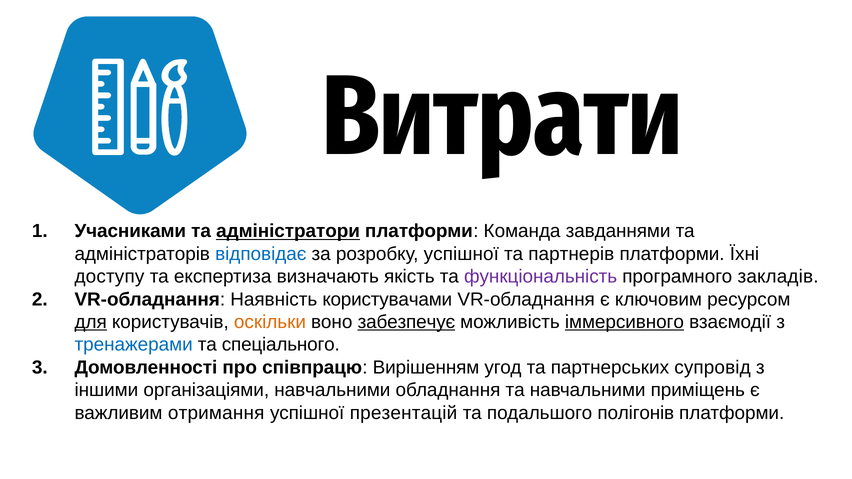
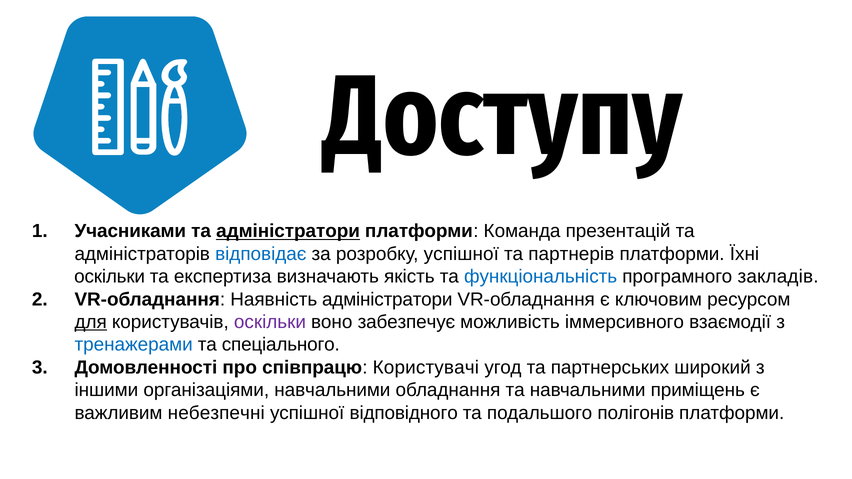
Витрати: Витрати -> Доступу
завданнями: завданнями -> презентацій
доступу at (109, 277): доступу -> оскільки
функціональність colour: purple -> blue
Наявність користувачами: користувачами -> адміністратори
оскільки at (270, 322) colour: orange -> purple
забезпечує underline: present -> none
іммерсивного underline: present -> none
Вирішенням: Вирішенням -> Користувачі
супровід: супровід -> широкий
отримання: отримання -> небезпечні
презентацій: презентацій -> відповідного
